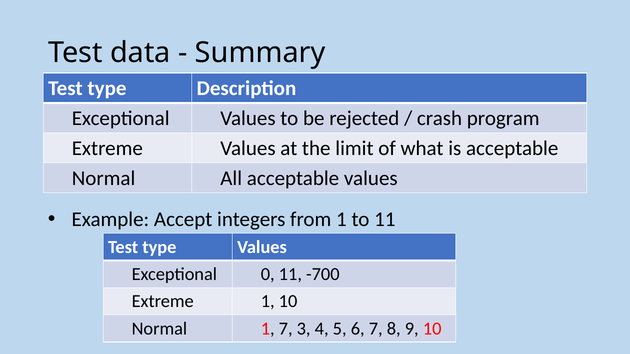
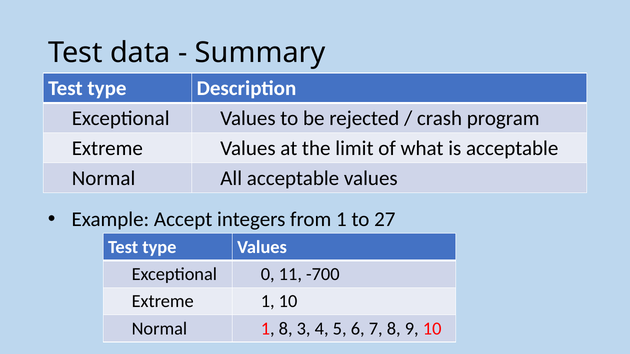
to 11: 11 -> 27
1 7: 7 -> 8
